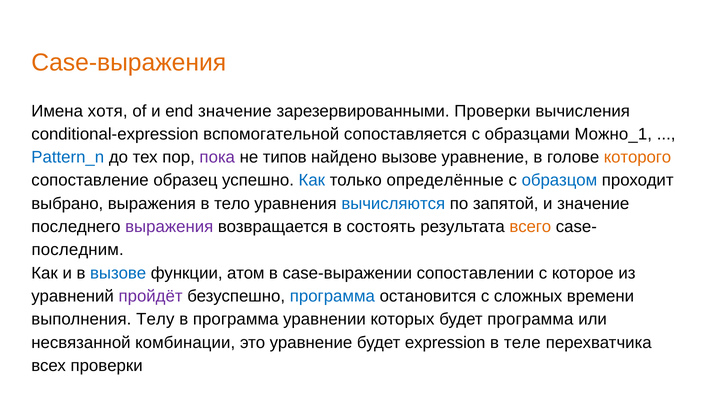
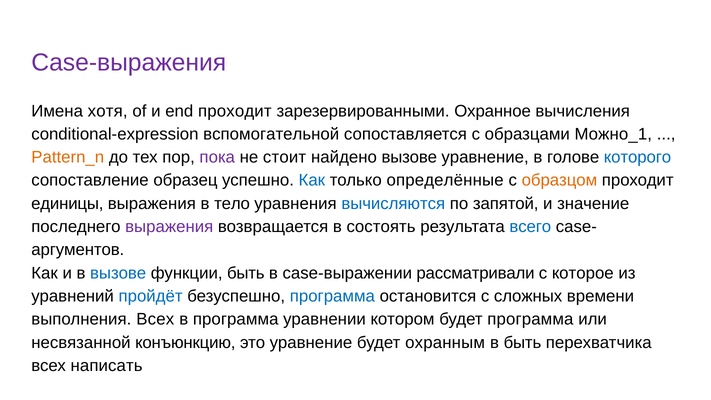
Case-выражения colour: orange -> purple
end значение: значение -> проходит
зарезервированными Проверки: Проверки -> Охранное
Pattern_n colour: blue -> orange
типов: типов -> стоит
которого colour: orange -> blue
образцом colour: blue -> orange
выбрано: выбрано -> единицы
всего colour: orange -> blue
последним: последним -> аргументов
функции атом: атом -> быть
сопоставлении: сопоставлении -> рассматривали
пройдёт colour: purple -> blue
выполнения Телу: Телу -> Всех
которых: которых -> котором
комбинации: комбинации -> конъюнкцию
expression: expression -> охранным
в теле: теле -> быть
всех проверки: проверки -> написать
